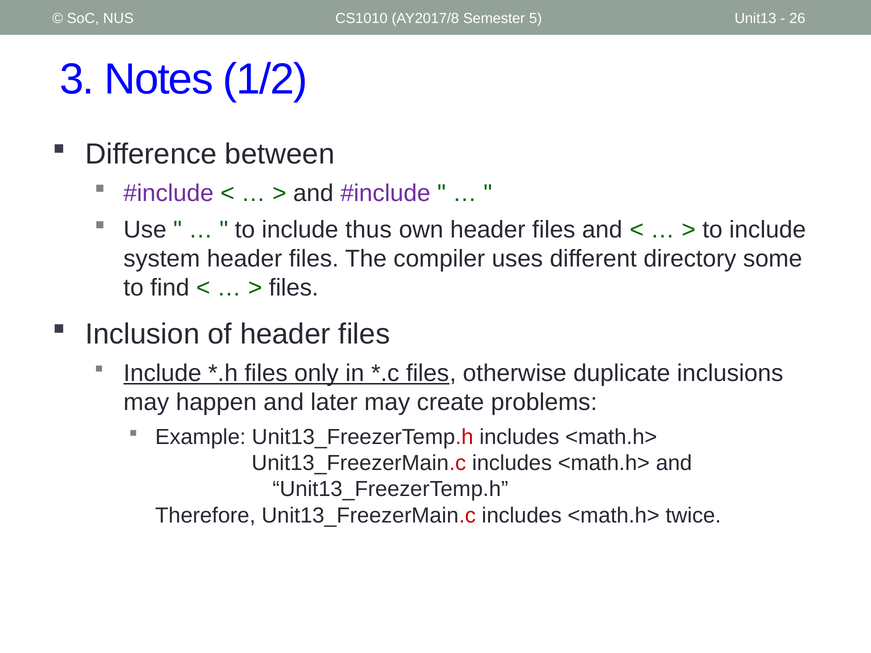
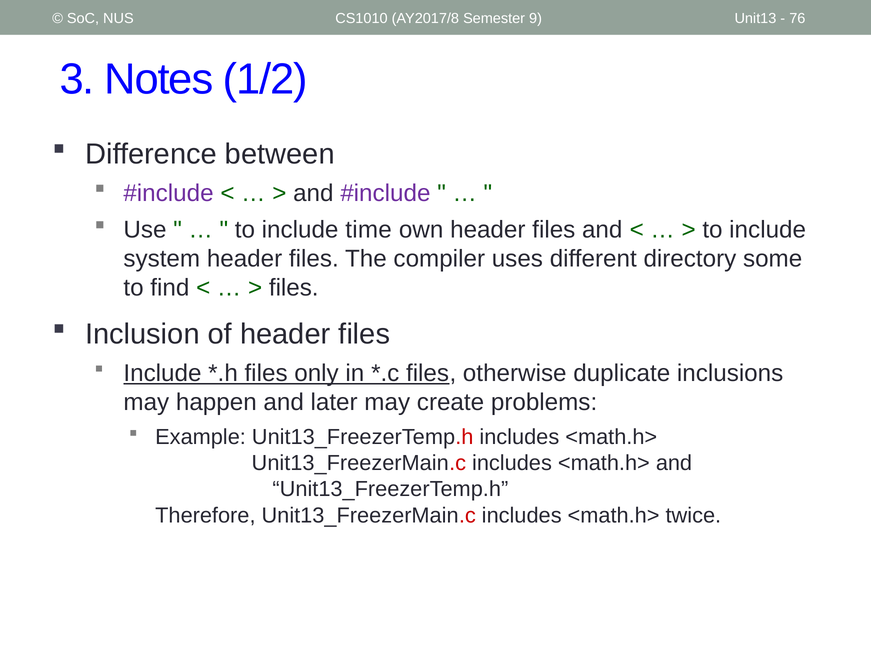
5: 5 -> 9
26: 26 -> 76
thus: thus -> time
